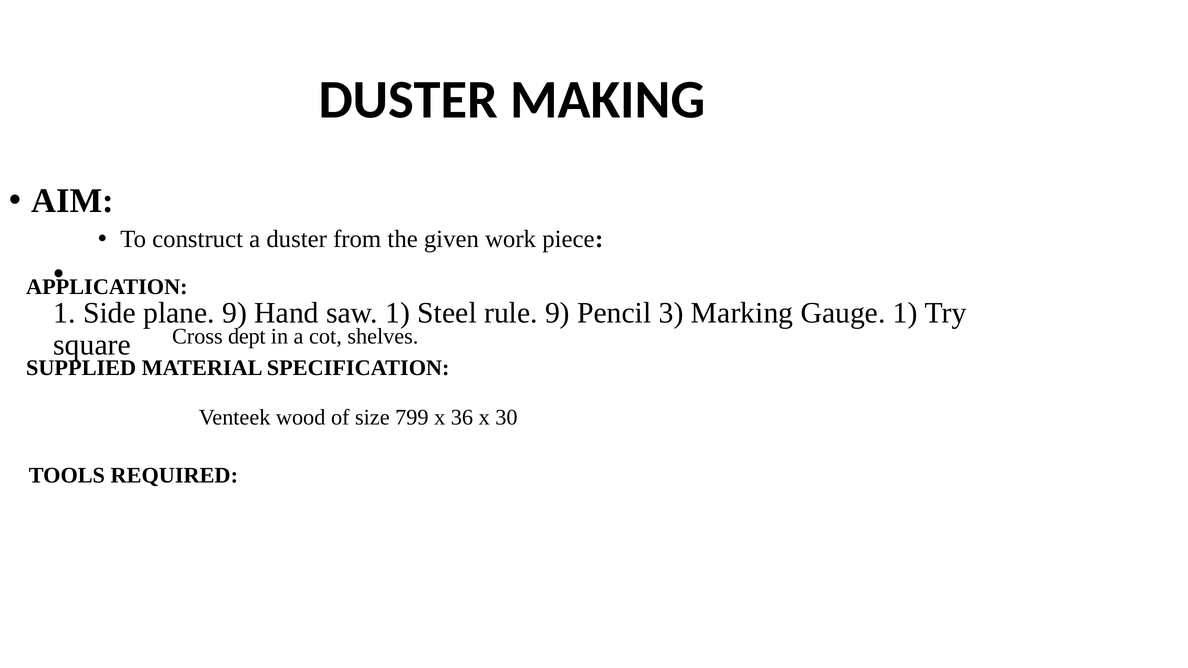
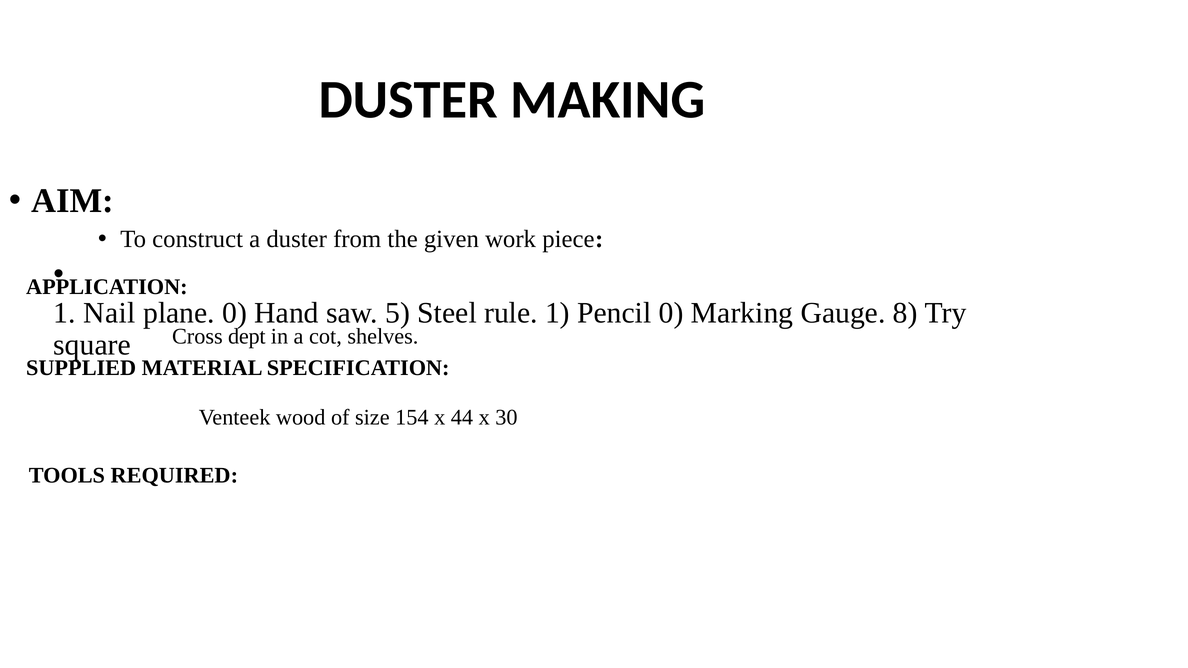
Side: Side -> Nail
plane 9: 9 -> 0
saw 1: 1 -> 5
rule 9: 9 -> 1
Pencil 3: 3 -> 0
Gauge 1: 1 -> 8
799: 799 -> 154
36: 36 -> 44
